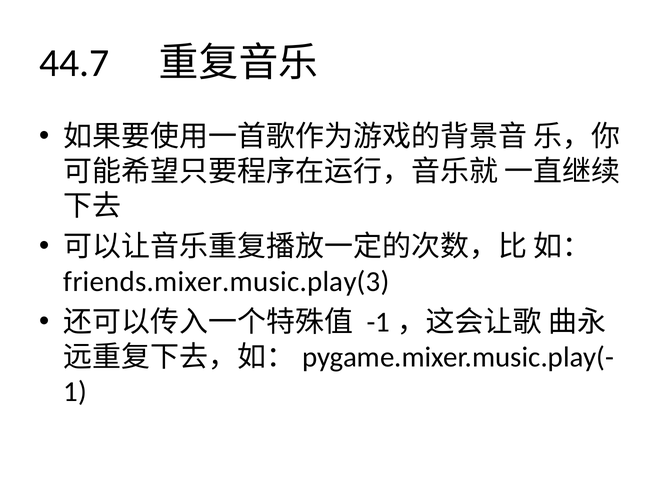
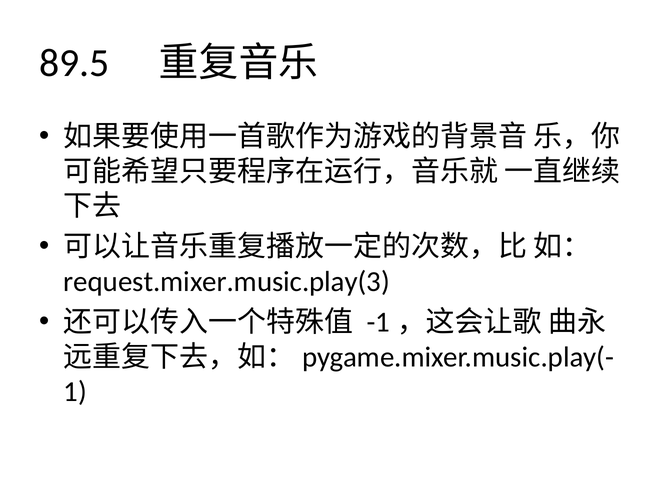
44.7: 44.7 -> 89.5
friends.mixer.music.play(3: friends.mixer.music.play(3 -> request.mixer.music.play(3
